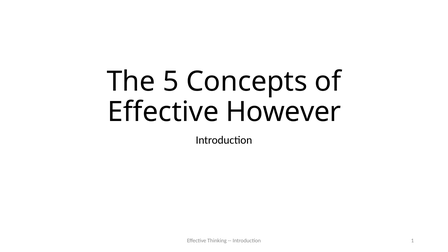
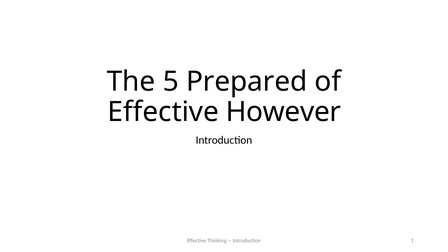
Concepts: Concepts -> Prepared
